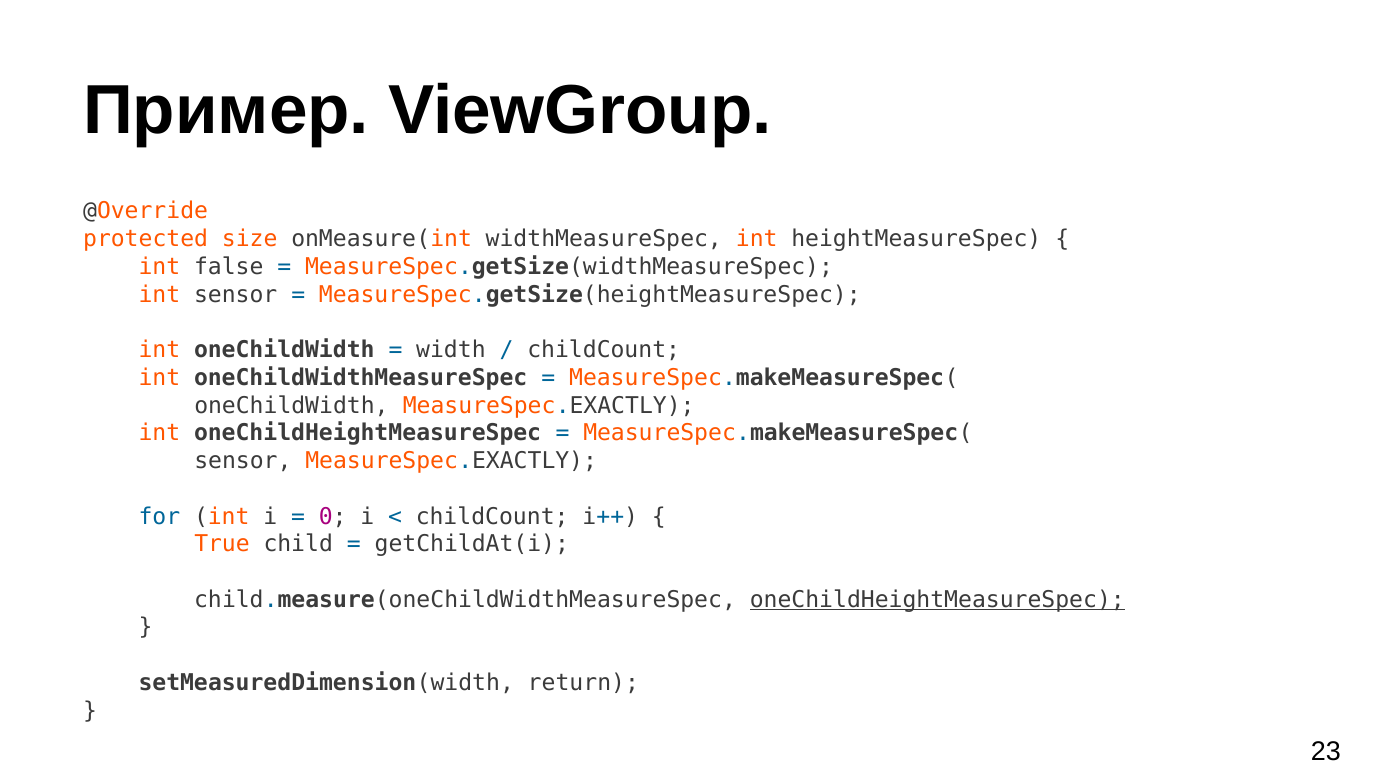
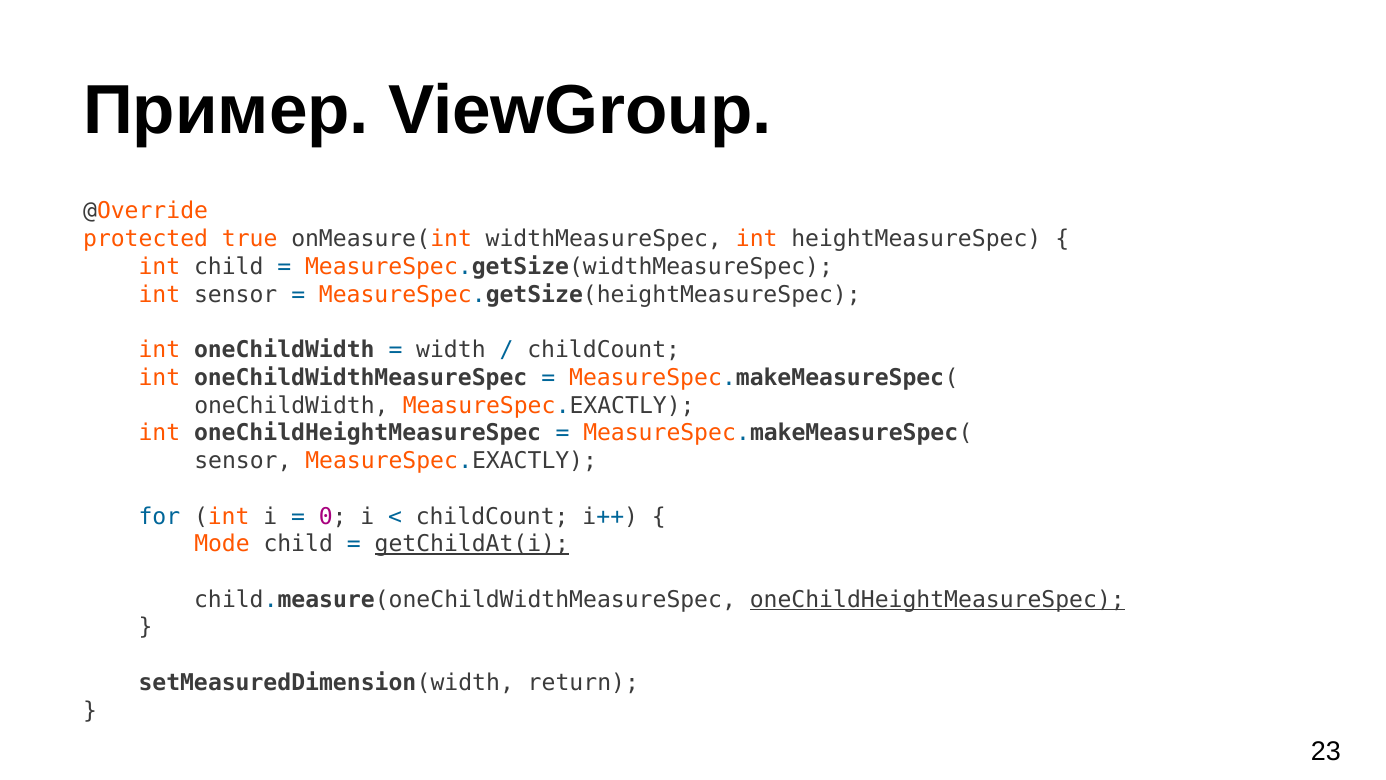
size: size -> true
int false: false -> child
True: True -> Mode
getChildAt(i underline: none -> present
